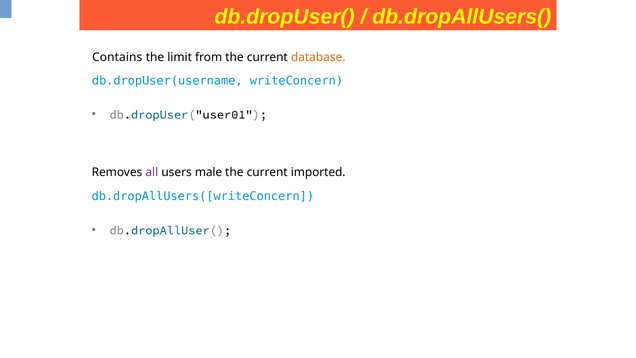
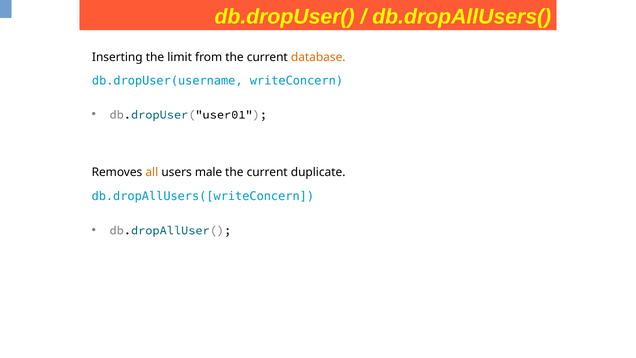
Contains: Contains -> Inserting
all colour: purple -> orange
imported: imported -> duplicate
